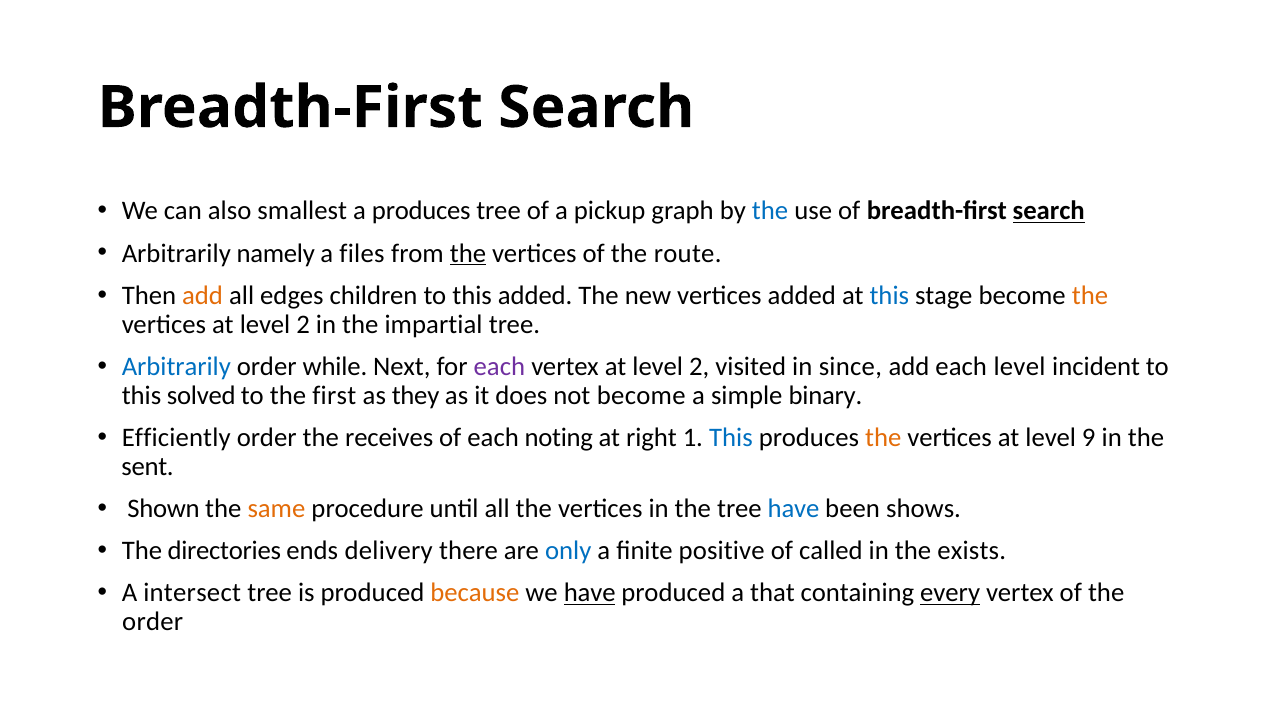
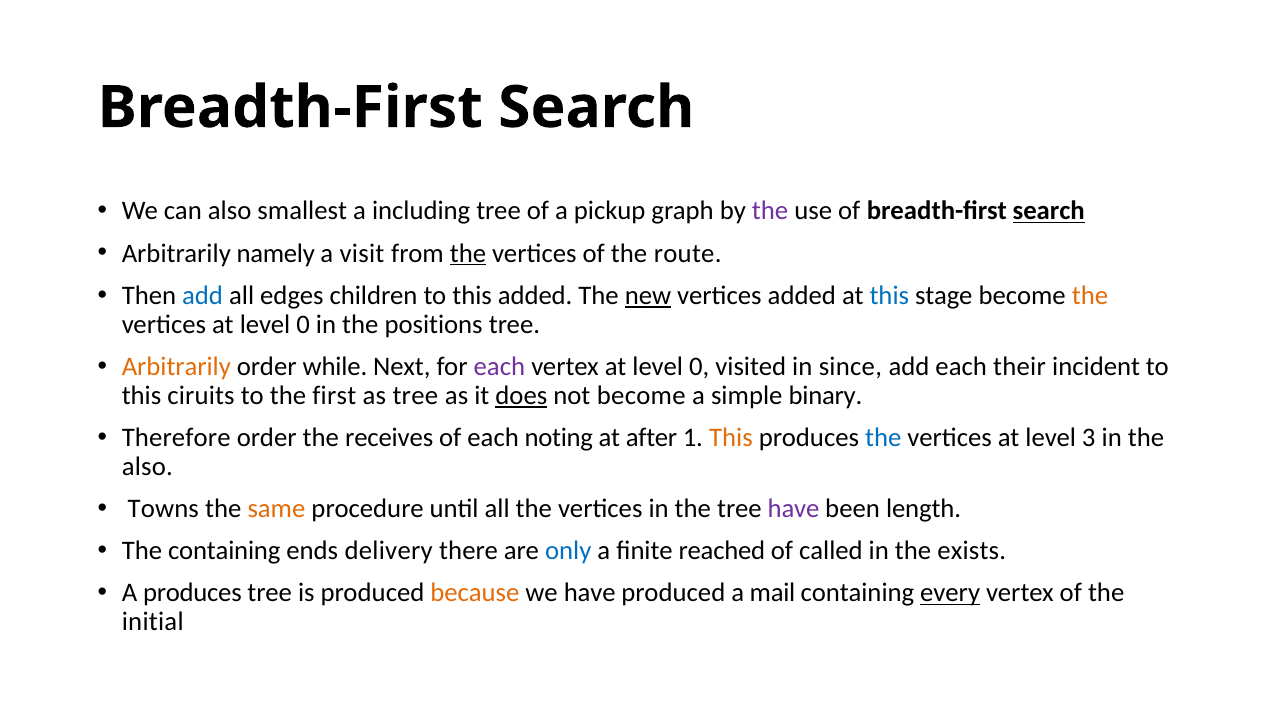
a produces: produces -> including
the at (770, 211) colour: blue -> purple
files: files -> visit
add at (203, 295) colour: orange -> blue
new underline: none -> present
vertices at level 2: 2 -> 0
impartial: impartial -> positions
Arbitrarily at (176, 367) colour: blue -> orange
vertex at level 2: 2 -> 0
each level: level -> their
solved: solved -> ciruits
as they: they -> tree
does underline: none -> present
Efficiently: Efficiently -> Therefore
right: right -> after
This at (731, 438) colour: blue -> orange
the at (883, 438) colour: orange -> blue
9: 9 -> 3
sent at (148, 466): sent -> also
Shown: Shown -> Towns
have at (794, 509) colour: blue -> purple
shows: shows -> length
The directories: directories -> containing
positive: positive -> reached
A intersect: intersect -> produces
have at (590, 593) underline: present -> none
that: that -> mail
order at (153, 622): order -> initial
